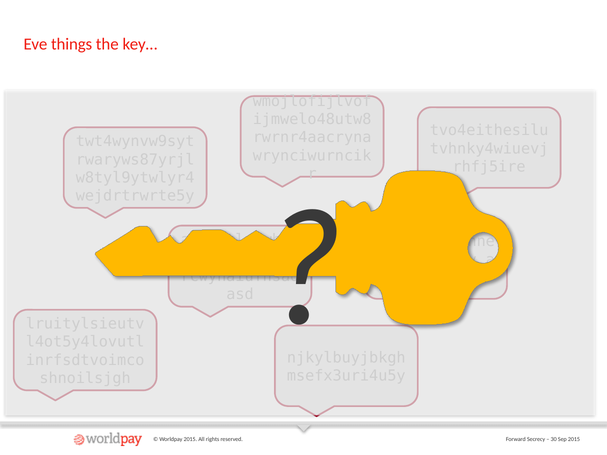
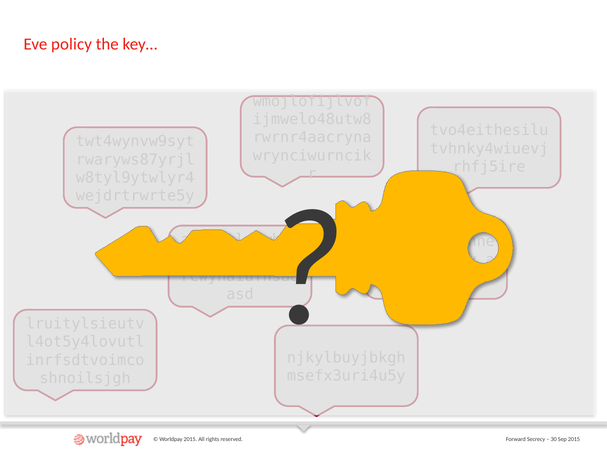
things: things -> policy
